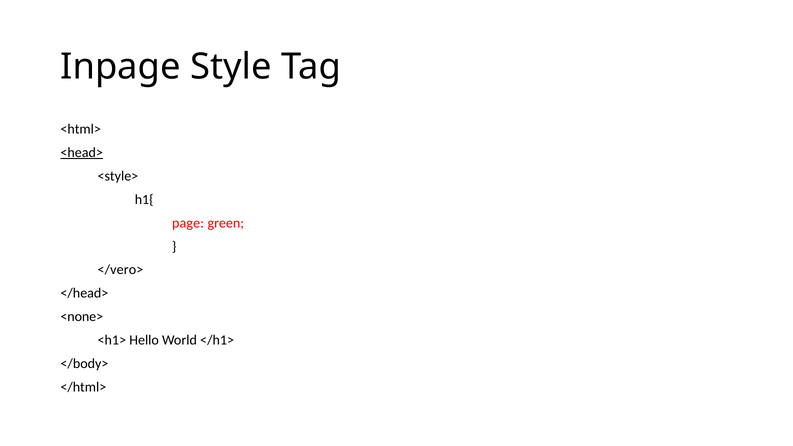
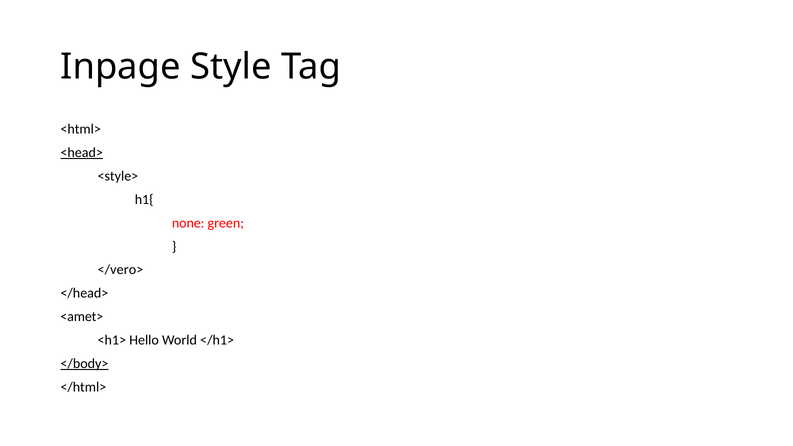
page: page -> none
<none>: <none> -> <amet>
</body> underline: none -> present
